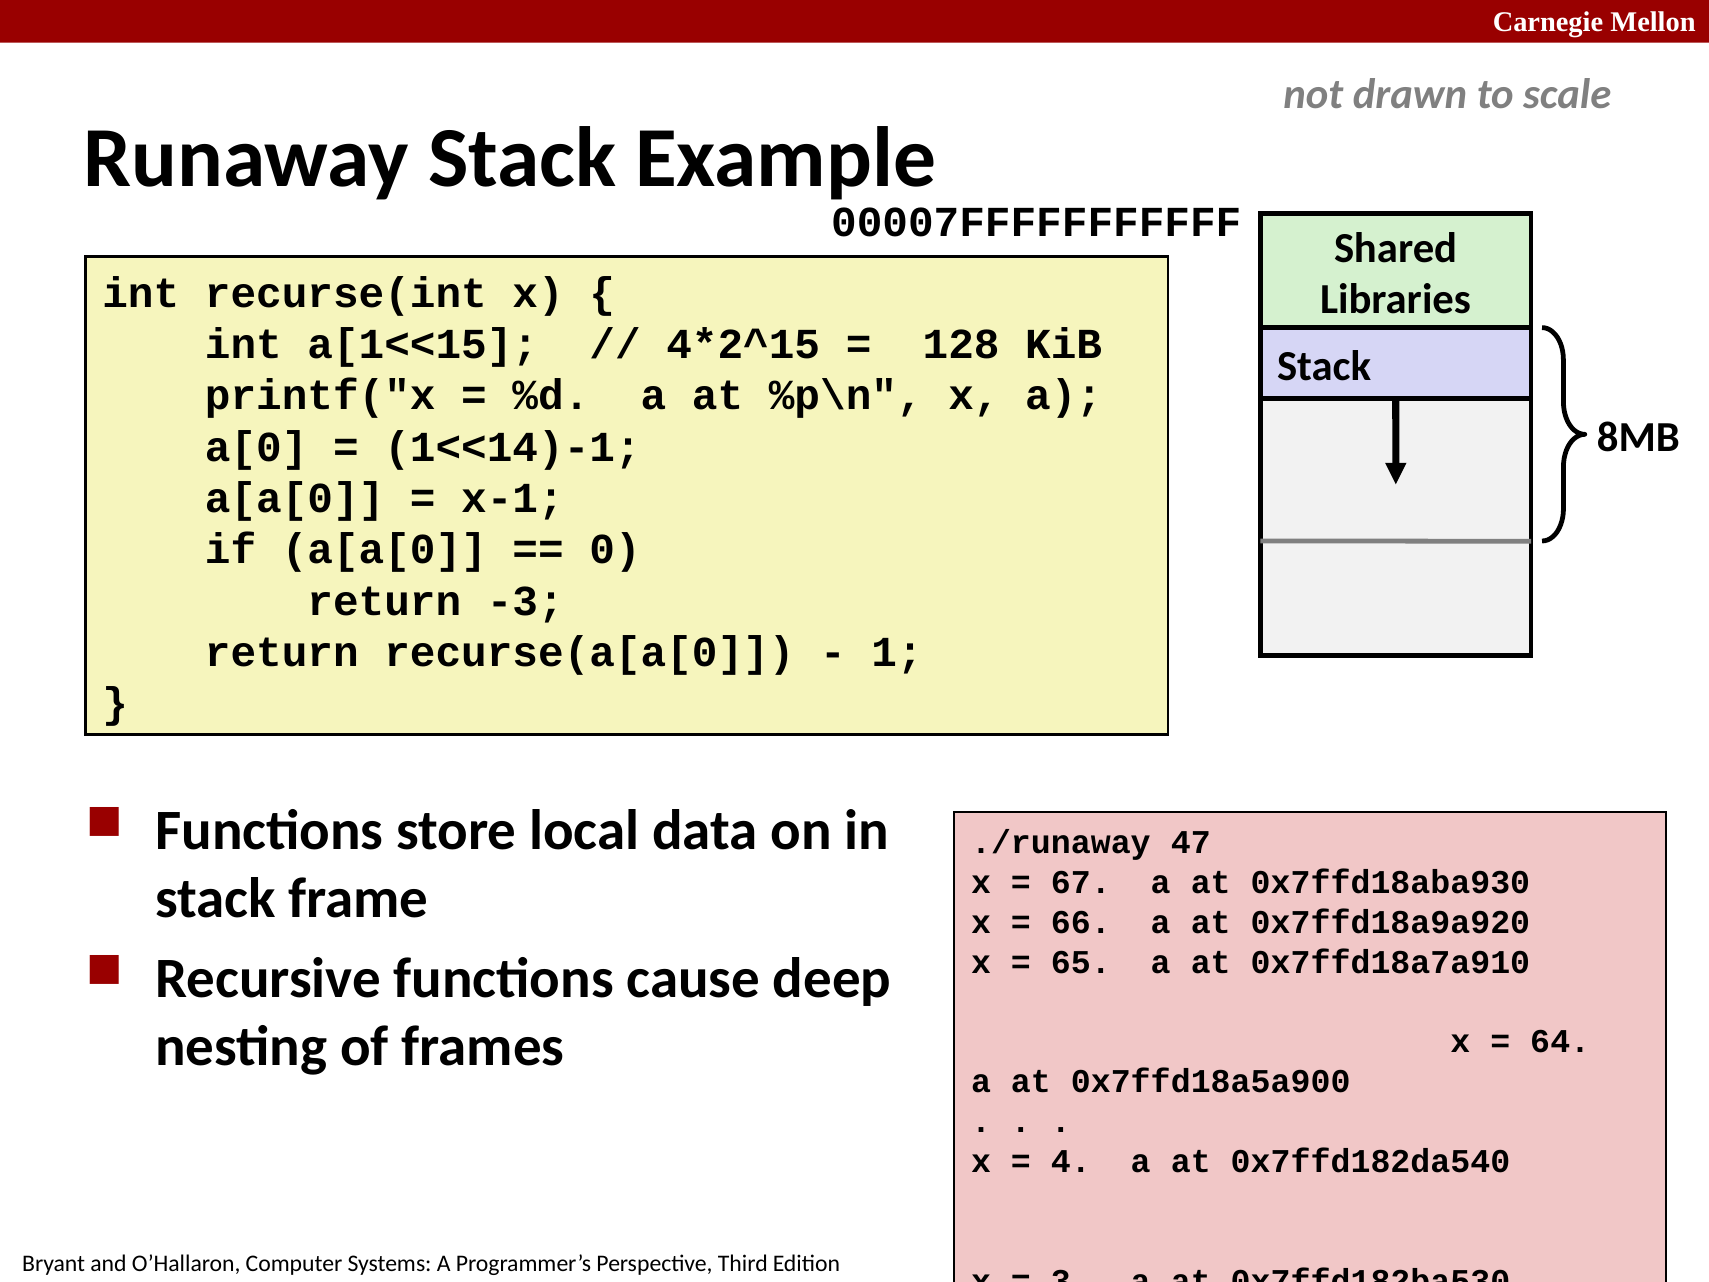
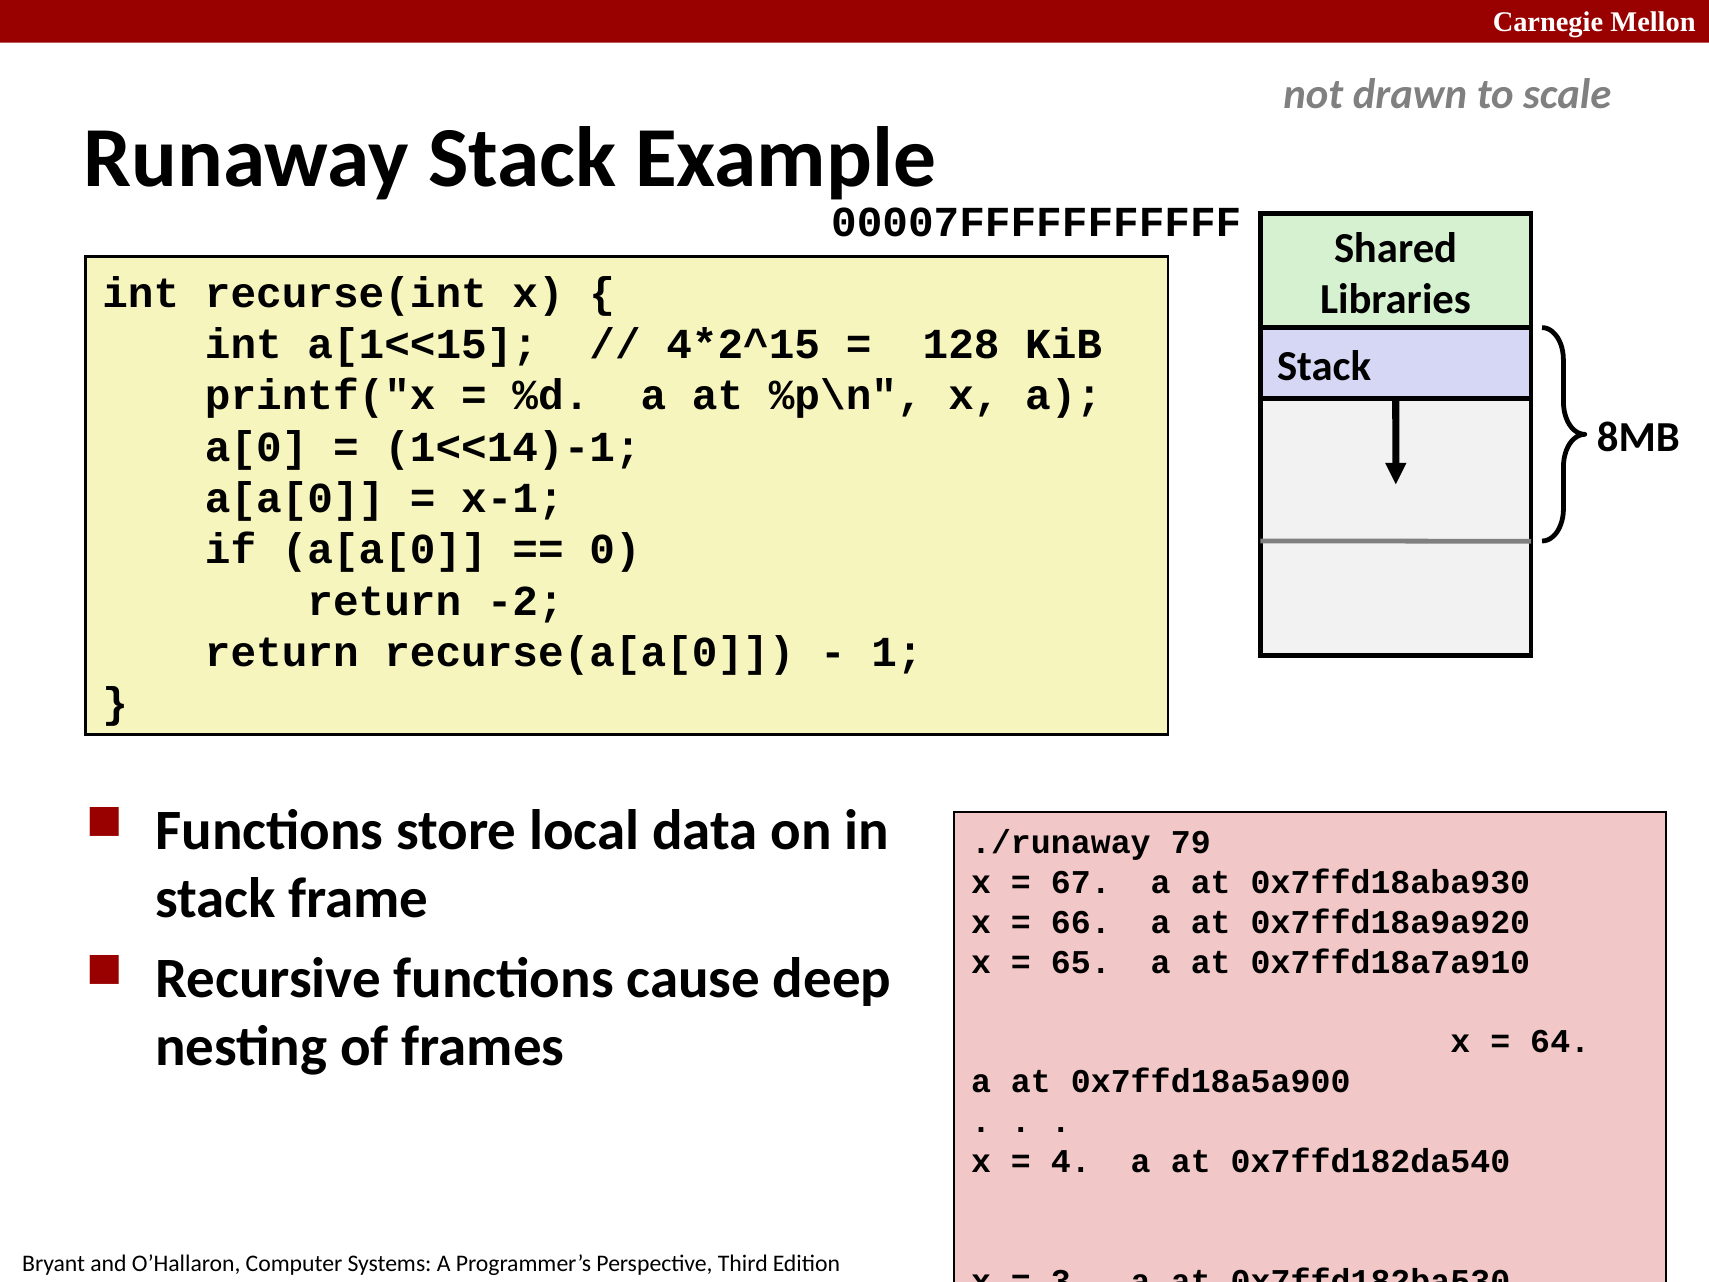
-3: -3 -> -2
47: 47 -> 79
